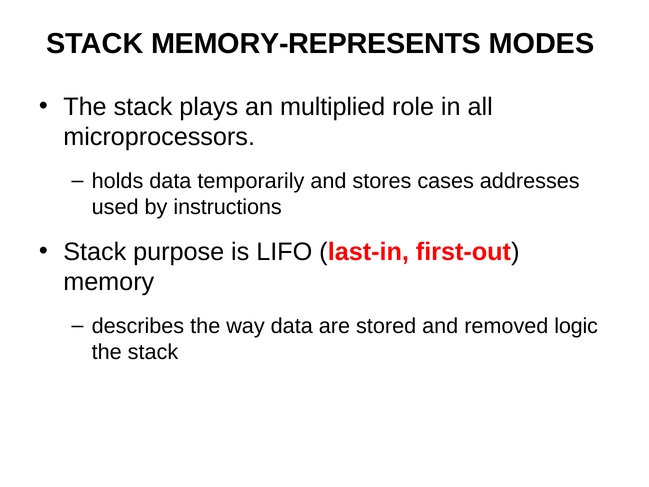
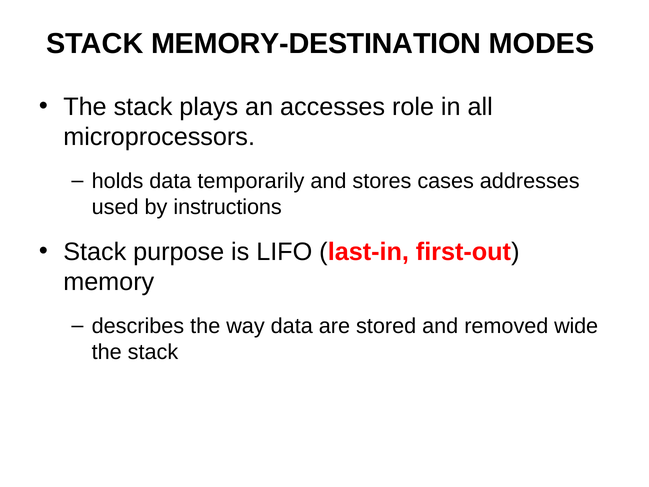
MEMORY-REPRESENTS: MEMORY-REPRESENTS -> MEMORY-DESTINATION
multiplied: multiplied -> accesses
logic: logic -> wide
